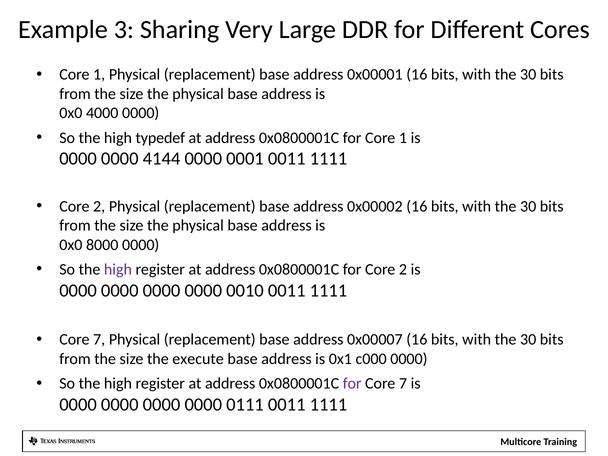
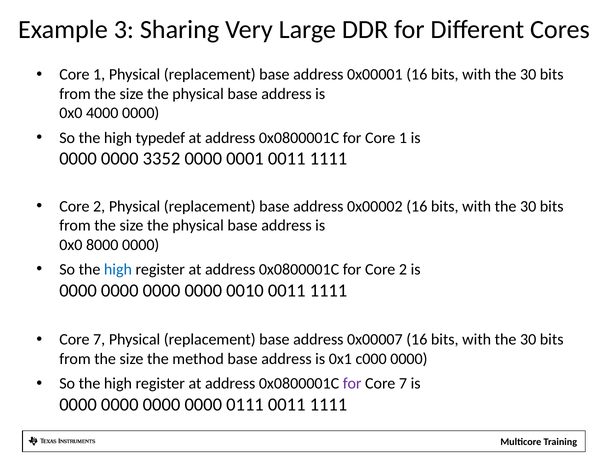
4144: 4144 -> 3352
high at (118, 269) colour: purple -> blue
execute: execute -> method
